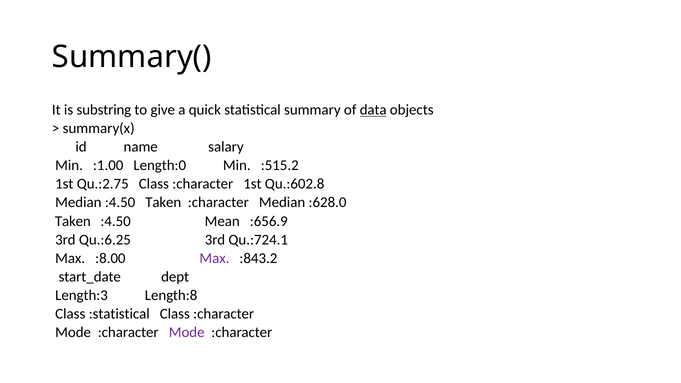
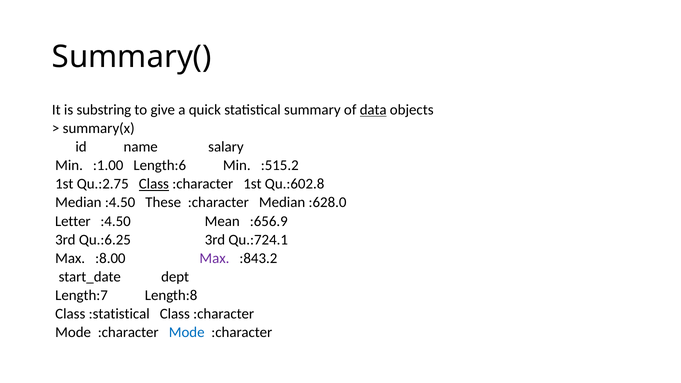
Length:0: Length:0 -> Length:6
Class at (154, 184) underline: none -> present
:4.50 Taken: Taken -> These
Taken at (73, 221): Taken -> Letter
Length:3: Length:3 -> Length:7
Mode at (187, 332) colour: purple -> blue
